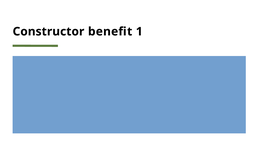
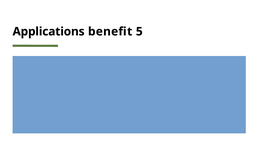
Constructor: Constructor -> Applications
1: 1 -> 5
